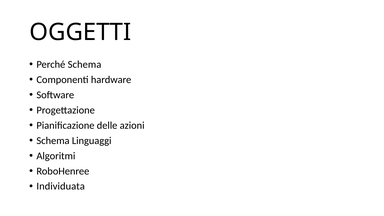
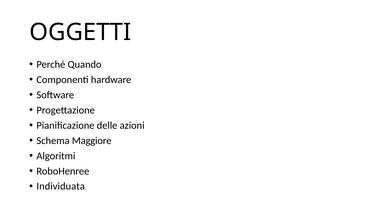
Perché Schema: Schema -> Quando
Linguaggi: Linguaggi -> Maggiore
